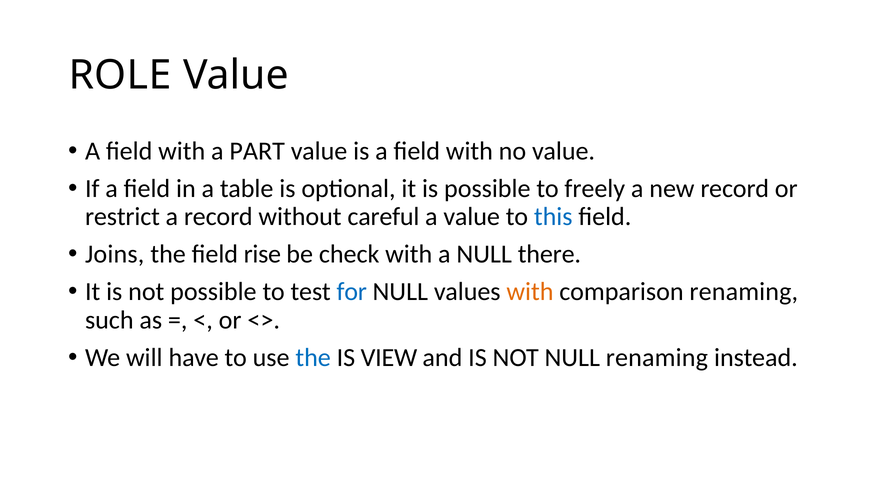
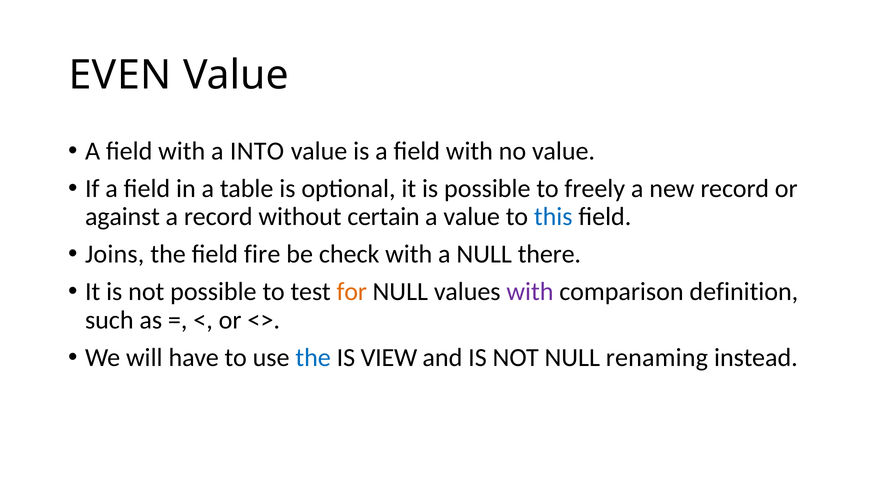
ROLE: ROLE -> EVEN
PART: PART -> INTO
restrict: restrict -> against
careful: careful -> certain
rise: rise -> fire
for colour: blue -> orange
with at (530, 292) colour: orange -> purple
comparison renaming: renaming -> definition
